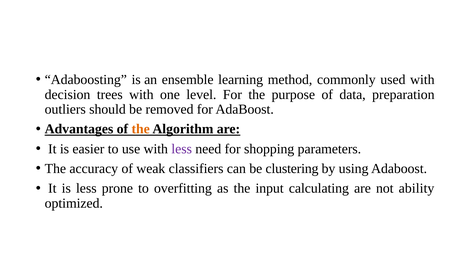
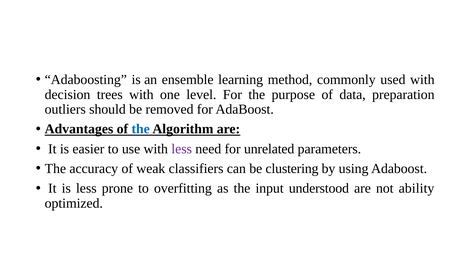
the at (141, 129) colour: orange -> blue
shopping: shopping -> unrelated
calculating: calculating -> understood
